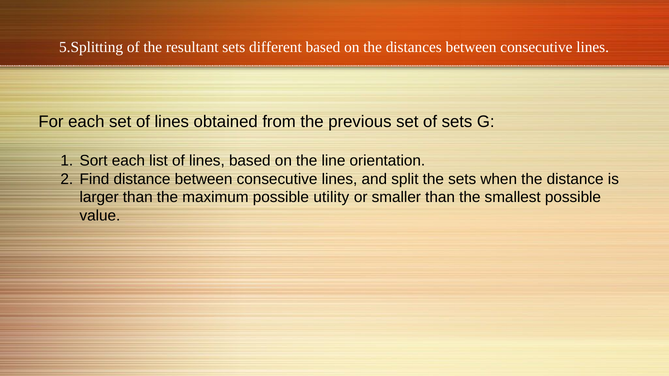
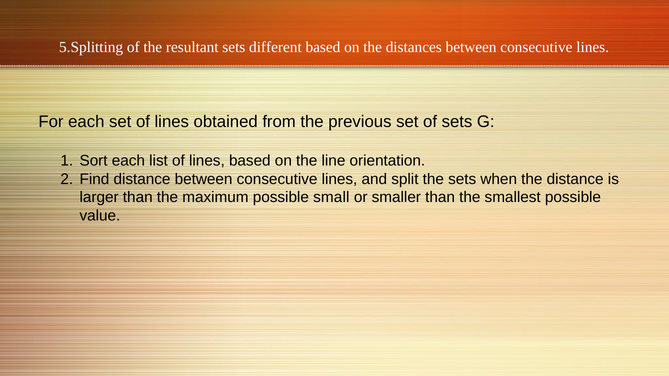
utility: utility -> small
